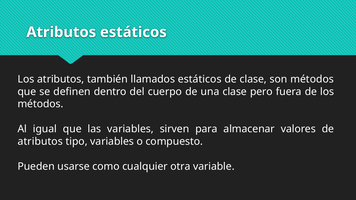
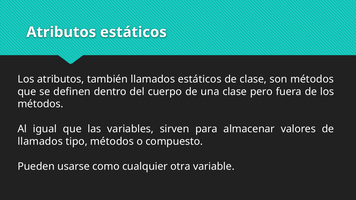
atributos at (40, 142): atributos -> llamados
tipo variables: variables -> métodos
